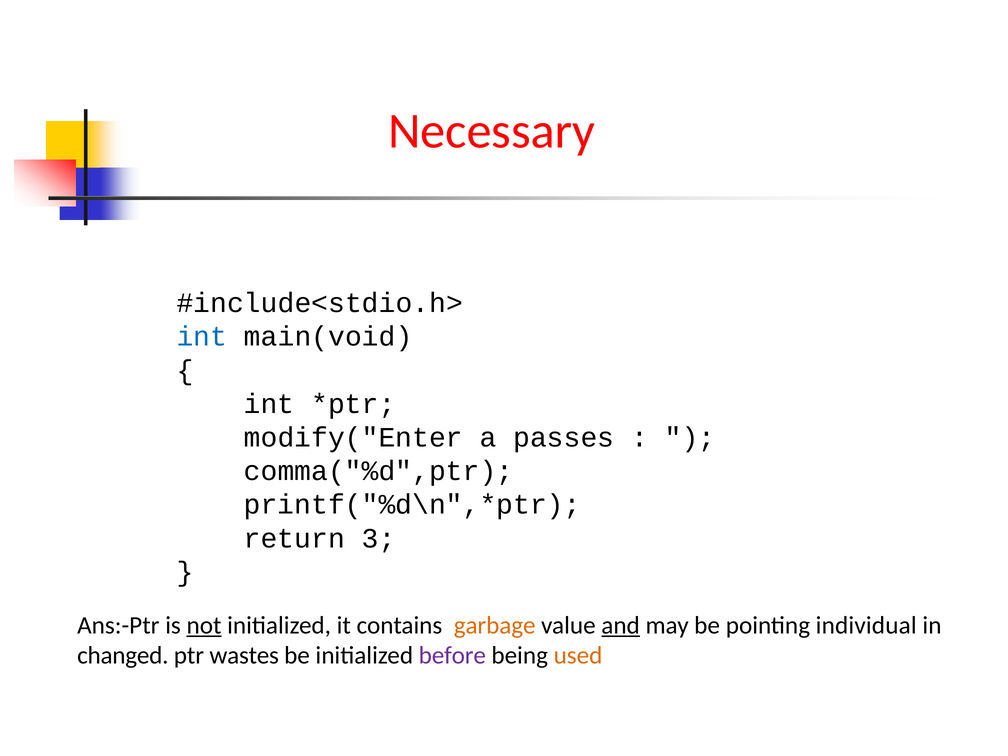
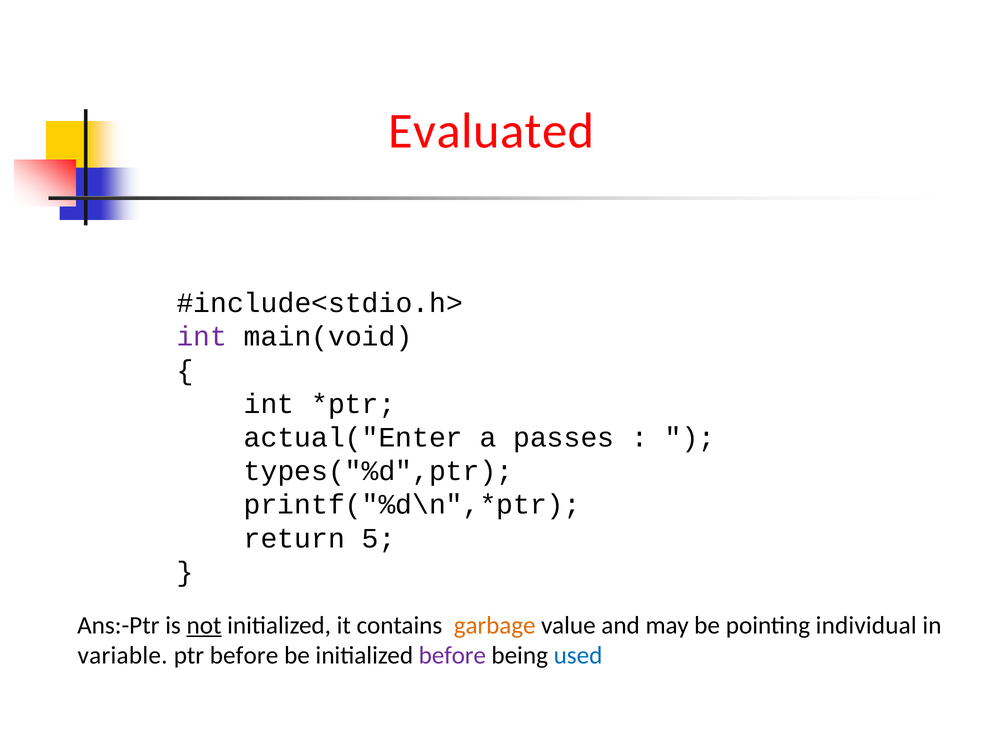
Necessary: Necessary -> Evaluated
int at (202, 337) colour: blue -> purple
modify("Enter: modify("Enter -> actual("Enter
comma("%d",ptr: comma("%d",ptr -> types("%d",ptr
3: 3 -> 5
and underline: present -> none
changed: changed -> variable
ptr wastes: wastes -> before
used colour: orange -> blue
